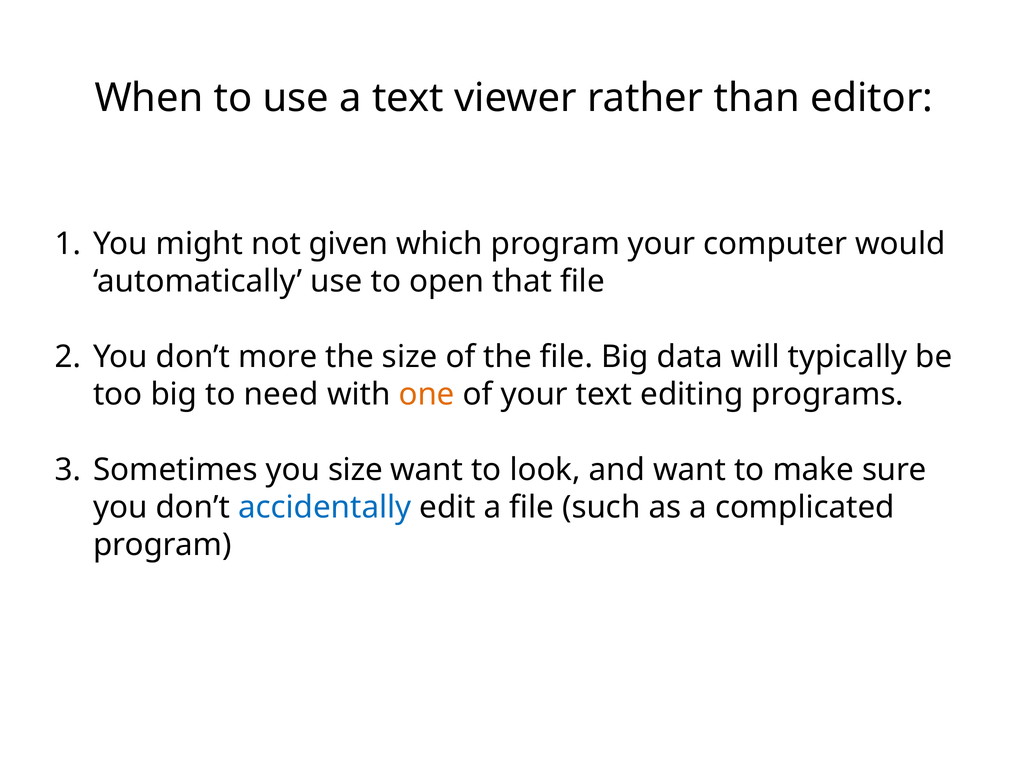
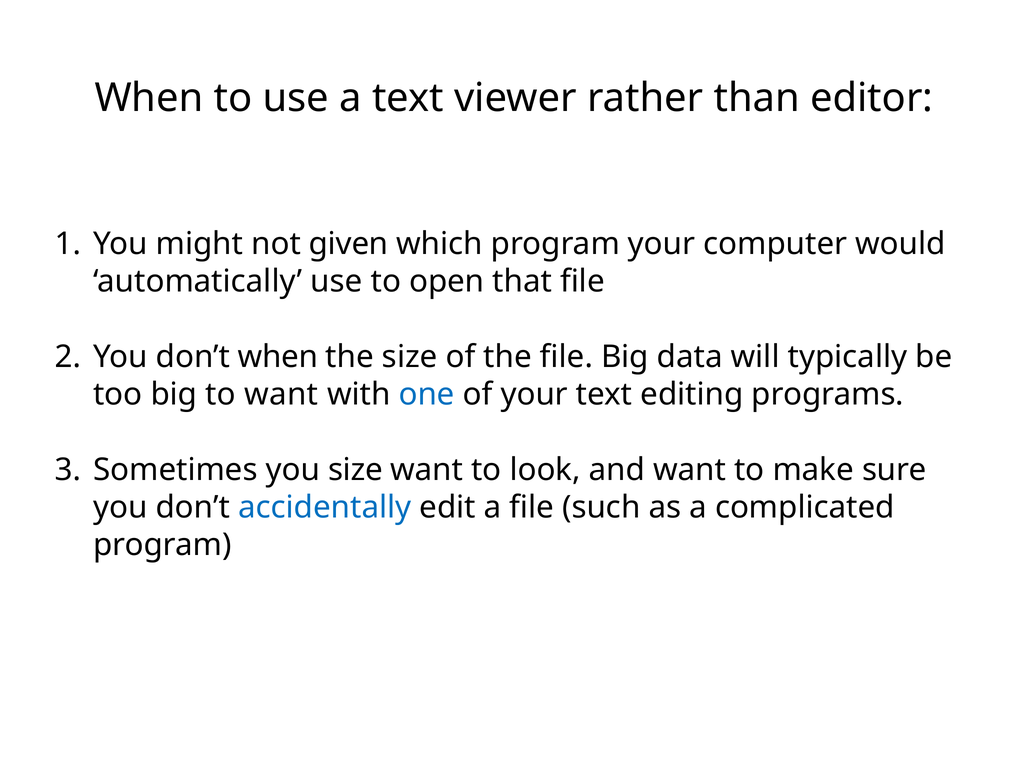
don’t more: more -> when
to need: need -> want
one colour: orange -> blue
